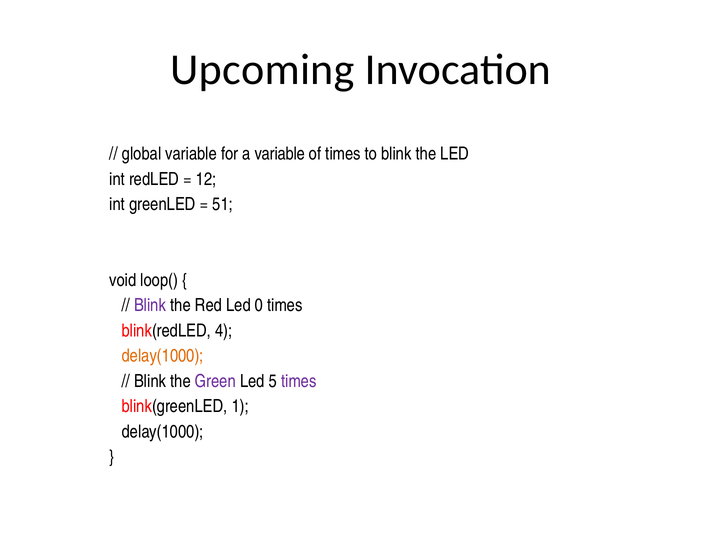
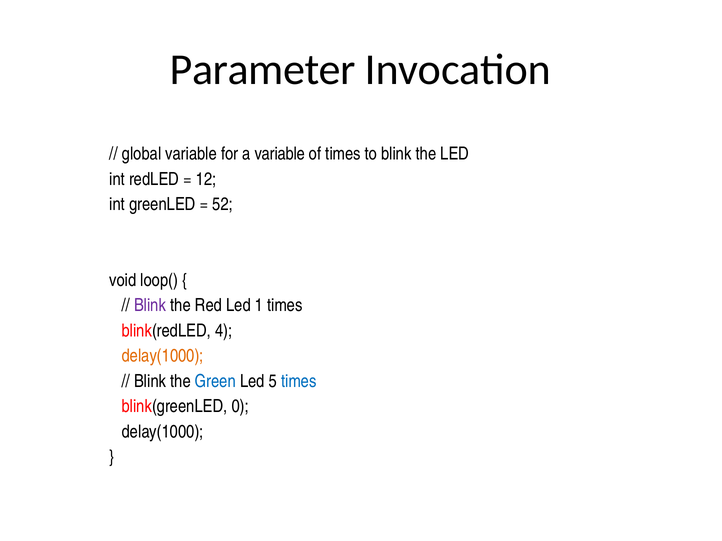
Upcoming: Upcoming -> Parameter
51: 51 -> 52
0: 0 -> 1
Green colour: purple -> blue
times at (299, 382) colour: purple -> blue
1: 1 -> 0
